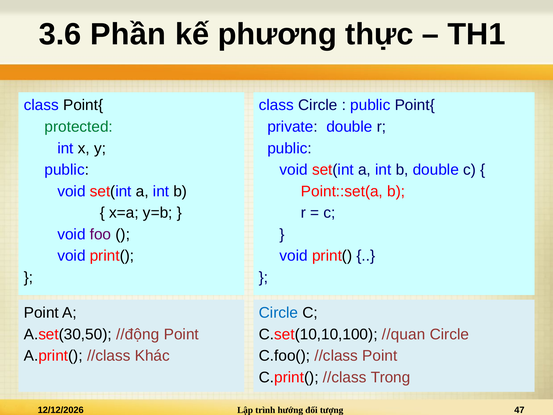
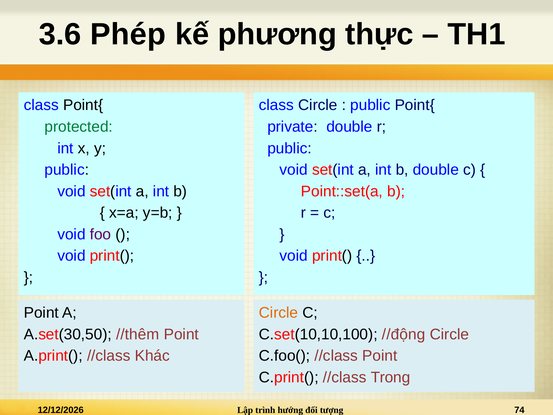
Phần: Phần -> Phép
Circle at (279, 313) colour: blue -> orange
//động: //động -> //thêm
//quan: //quan -> //động
47: 47 -> 74
